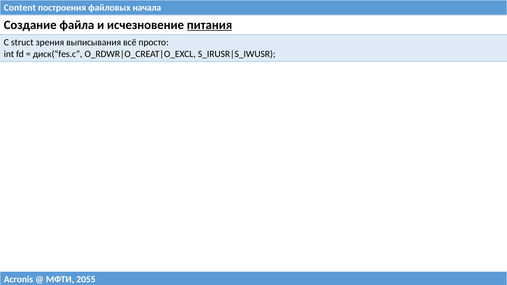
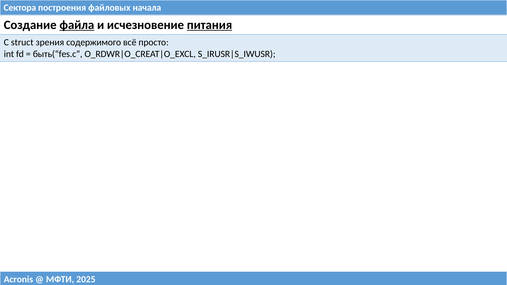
Content: Content -> Сектора
файла underline: none -> present
выписывания: выписывания -> содержимого
диск(“fes.c: диск(“fes.c -> быть(“fes.c
2055: 2055 -> 2025
